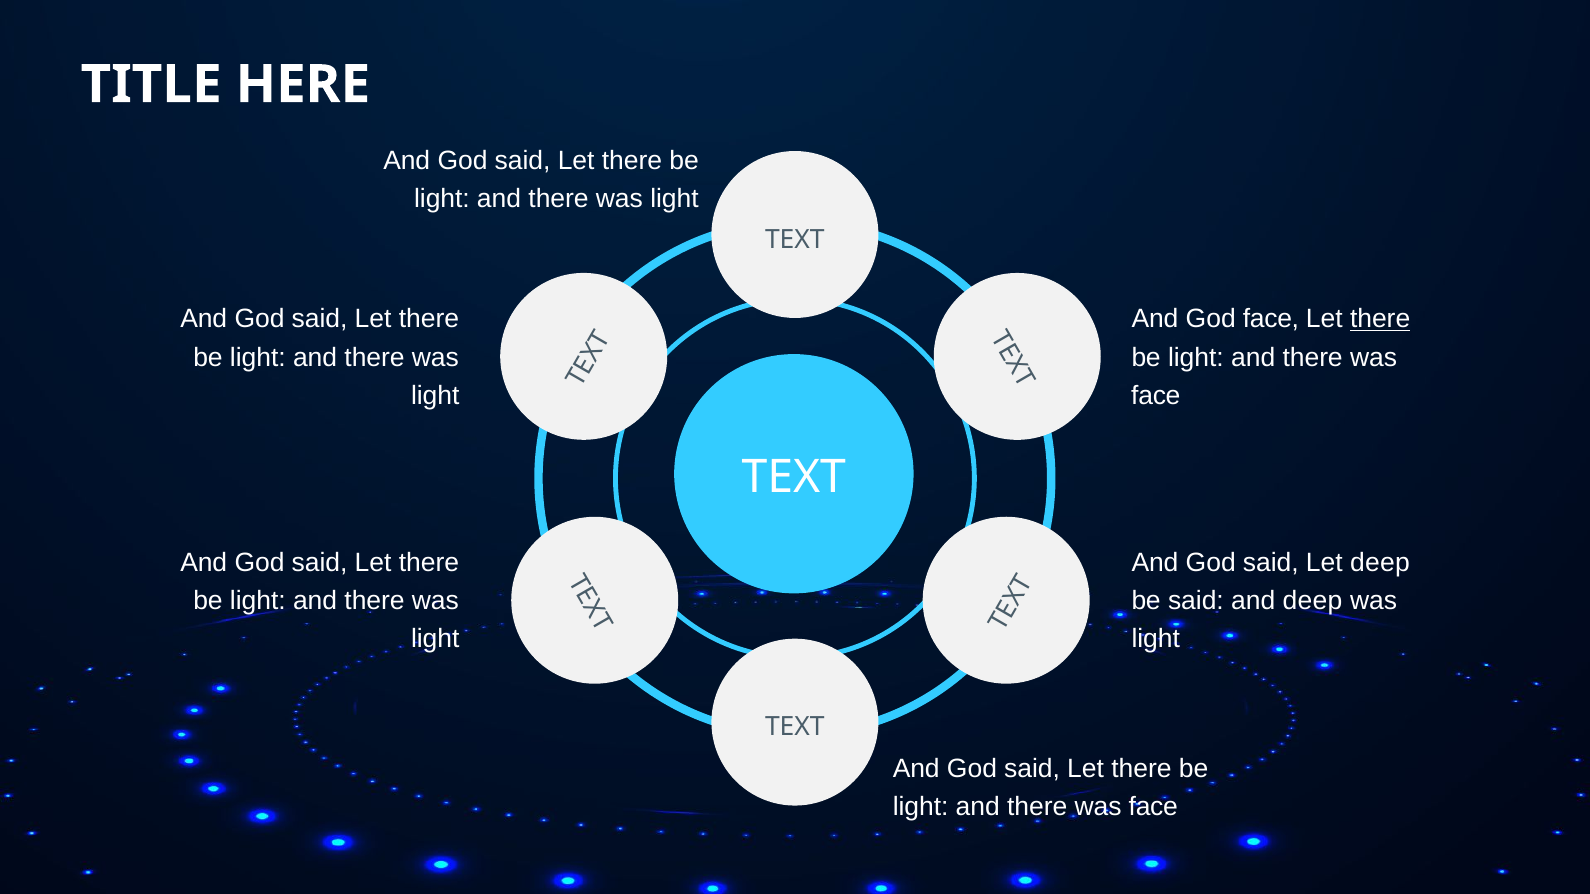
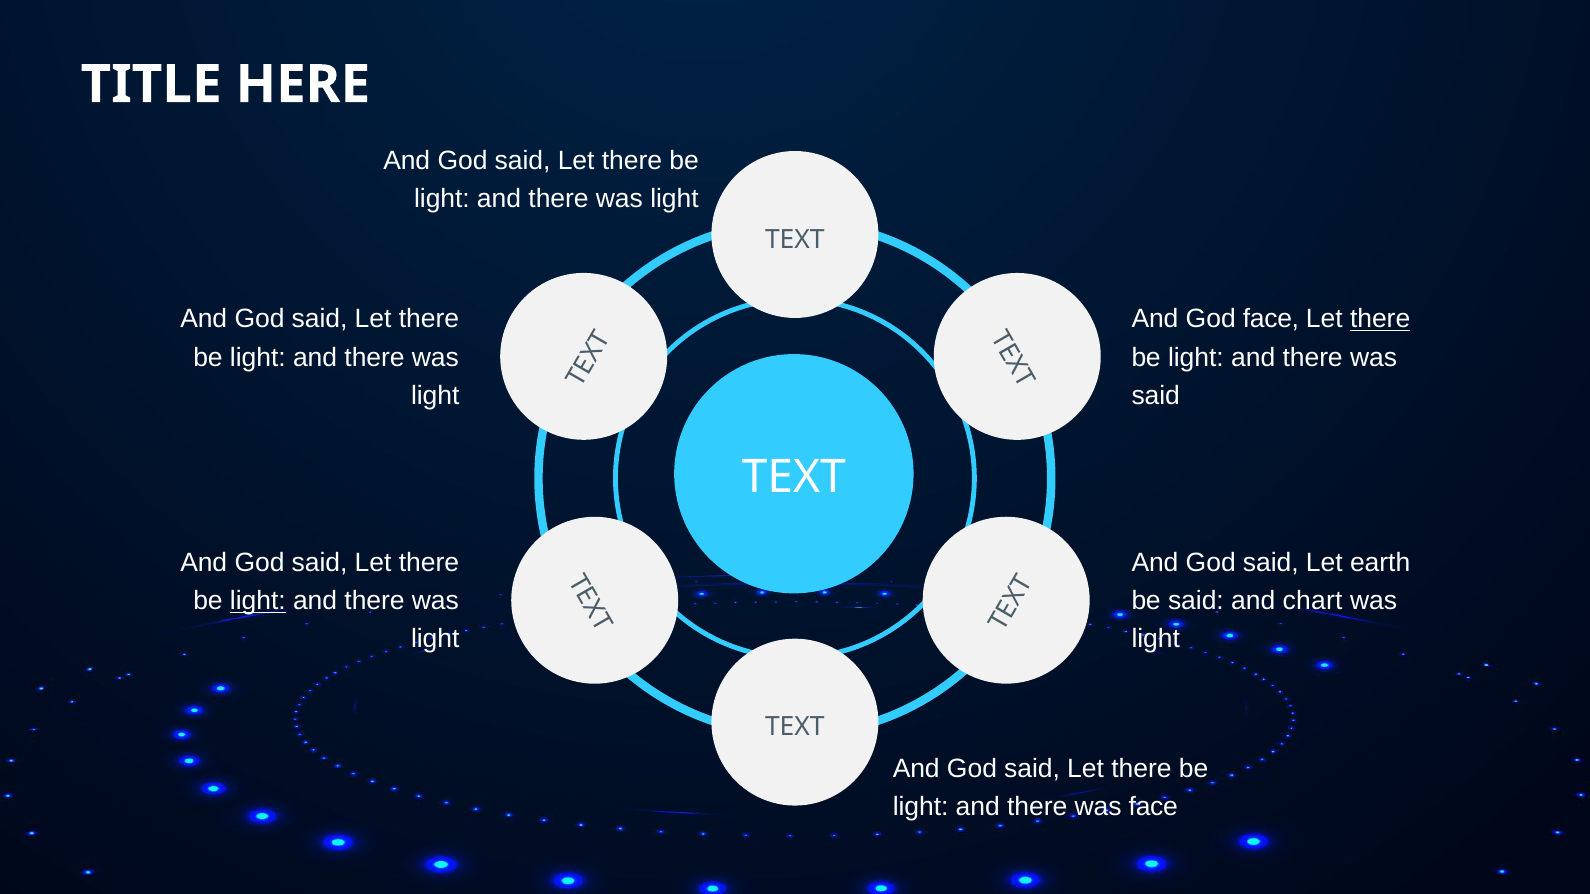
face at (1156, 396): face -> said
Let deep: deep -> earth
light at (258, 601) underline: none -> present
and deep: deep -> chart
